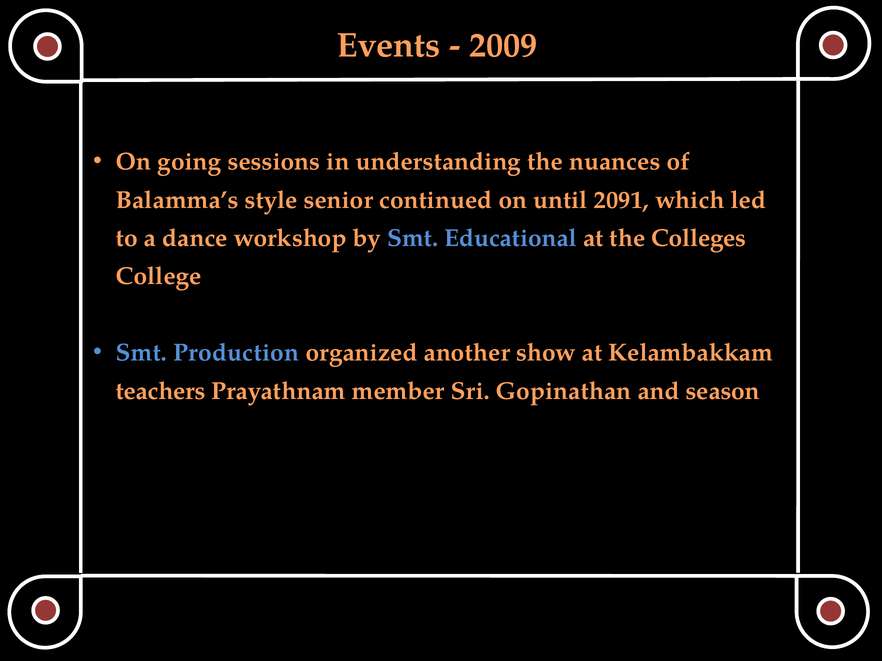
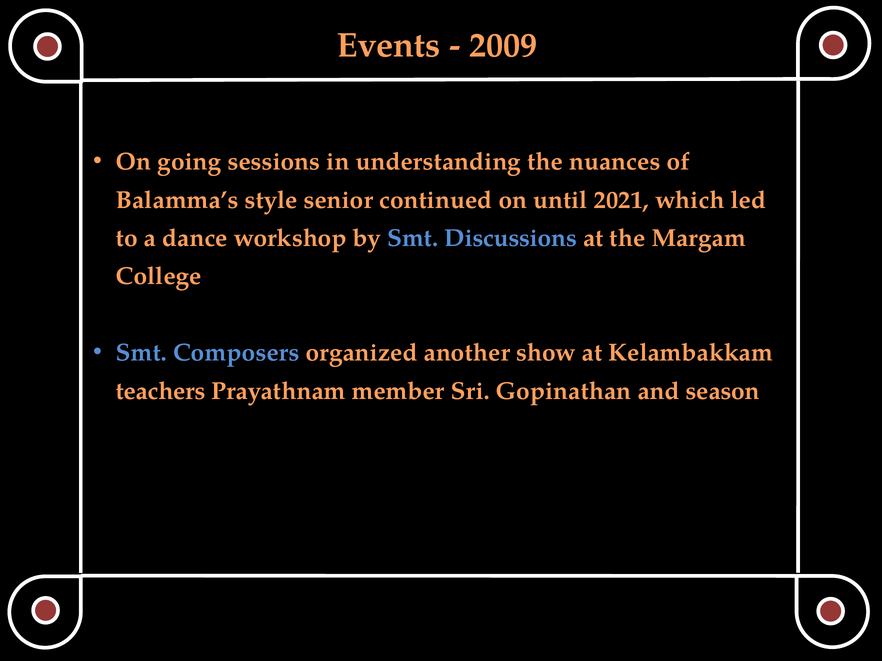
2091: 2091 -> 2021
Educational: Educational -> Discussions
Colleges: Colleges -> Margam
Production: Production -> Composers
